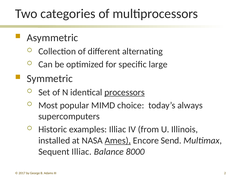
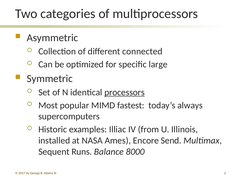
alternating: alternating -> connected
choice: choice -> fastest
Ames underline: present -> none
Sequent Illiac: Illiac -> Runs
